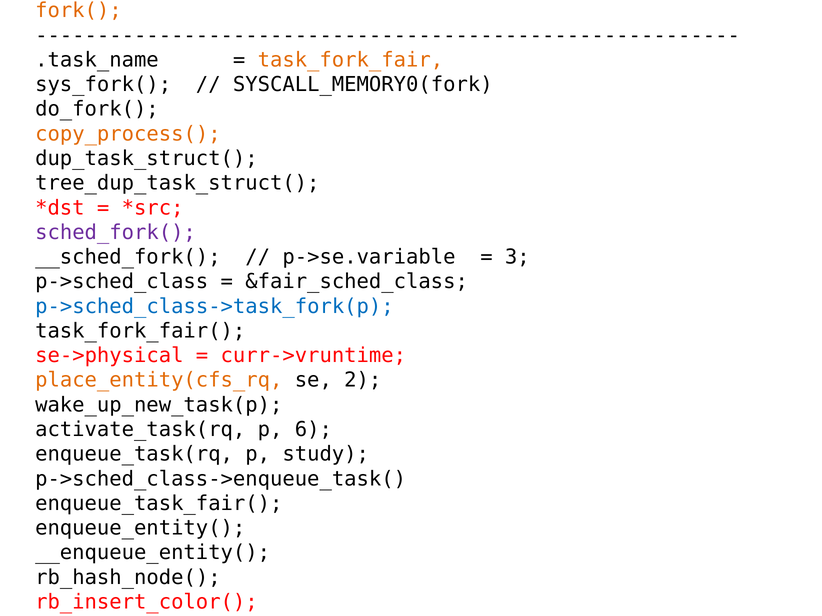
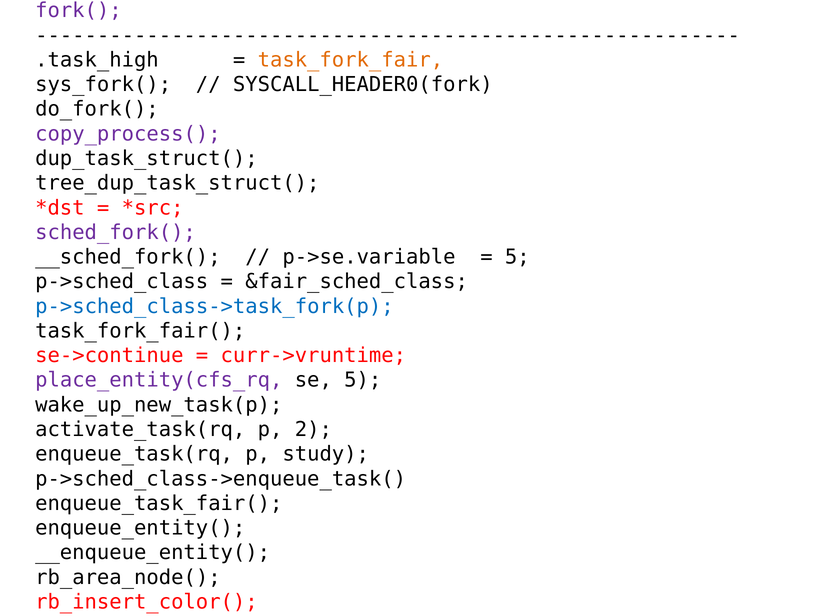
fork( colour: orange -> purple
.task_name: .task_name -> .task_high
SYSCALL_MEMORY0(fork: SYSCALL_MEMORY0(fork -> SYSCALL_HEADER0(fork
copy_process( colour: orange -> purple
3 at (517, 257): 3 -> 5
se->physical: se->physical -> se->continue
place_entity(cfs_rq colour: orange -> purple
se 2: 2 -> 5
6: 6 -> 2
rb_hash_node(: rb_hash_node( -> rb_area_node(
